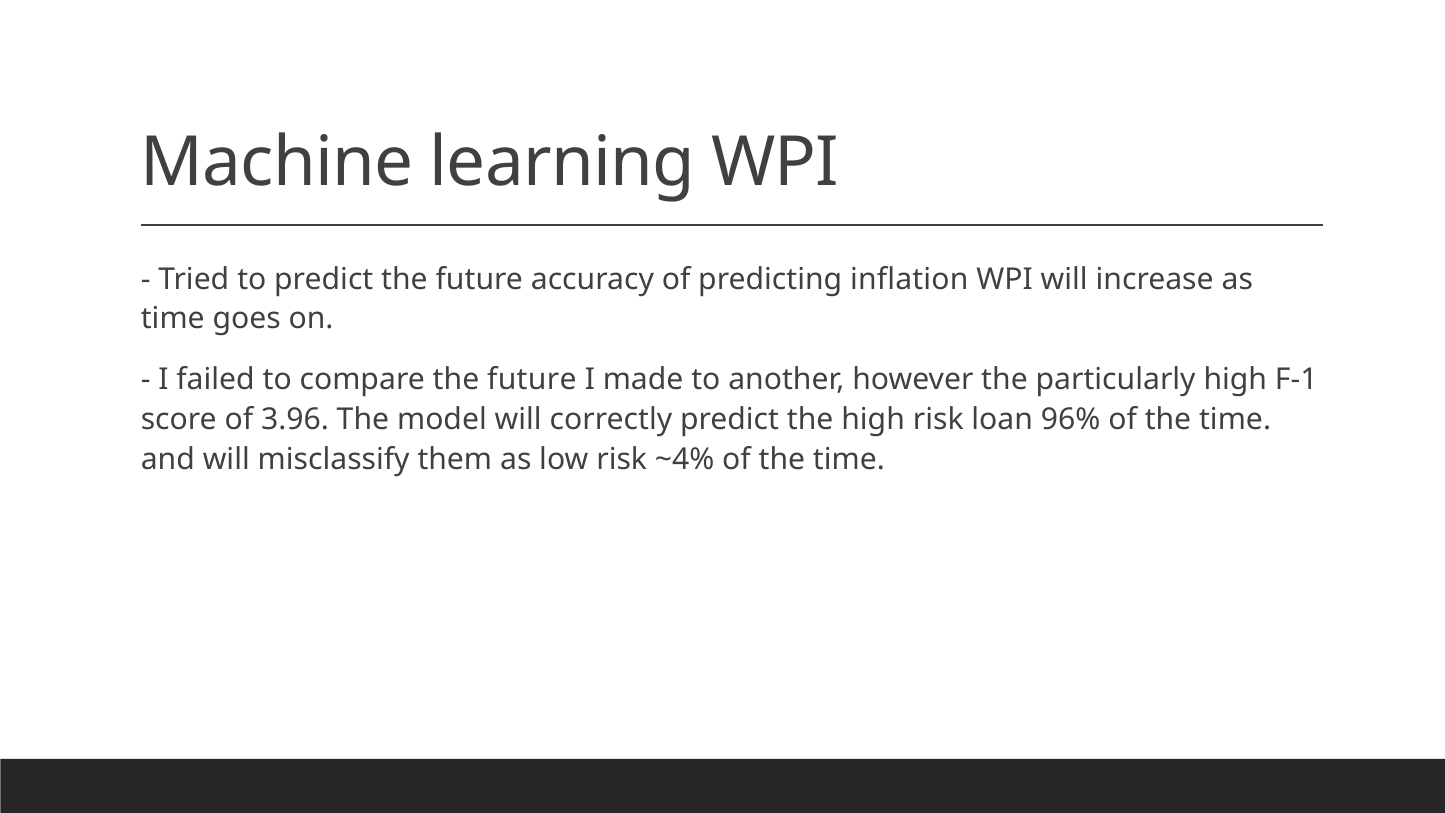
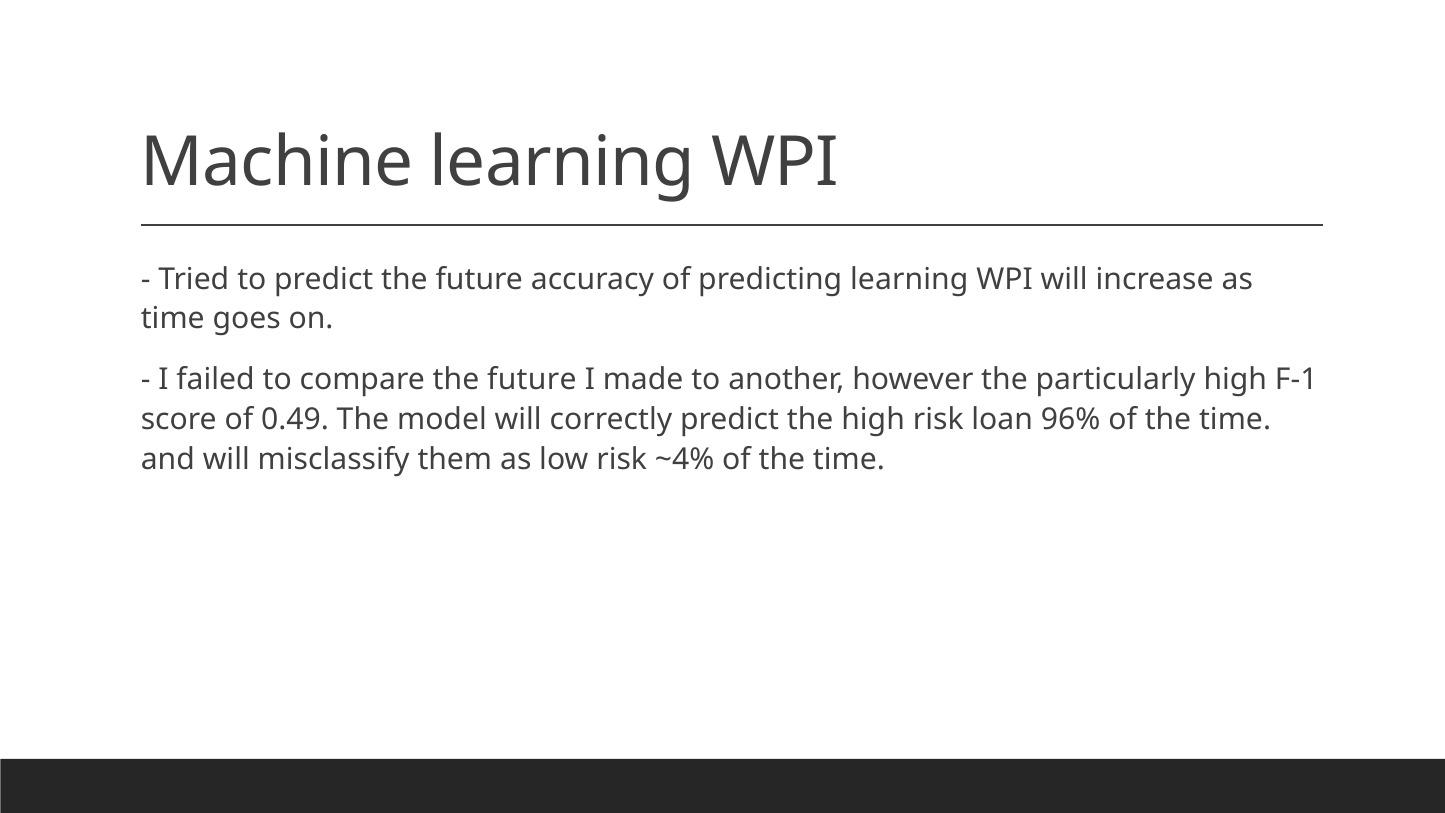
predicting inflation: inflation -> learning
3.96: 3.96 -> 0.49
